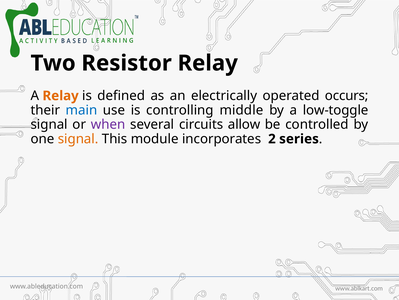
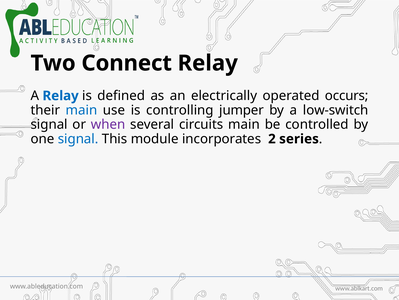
Resistor: Resistor -> Connect
Relay at (61, 96) colour: orange -> blue
middle: middle -> jumper
low-toggle: low-toggle -> low-switch
circuits allow: allow -> main
signal at (78, 139) colour: orange -> blue
